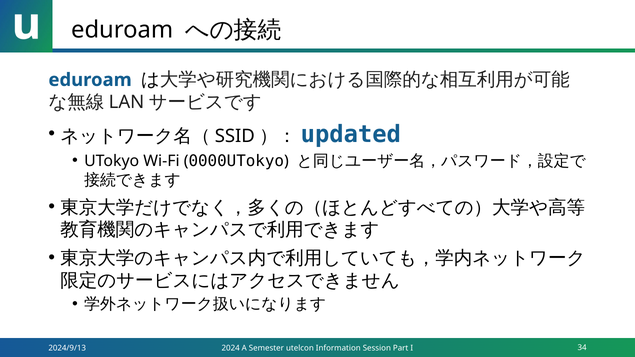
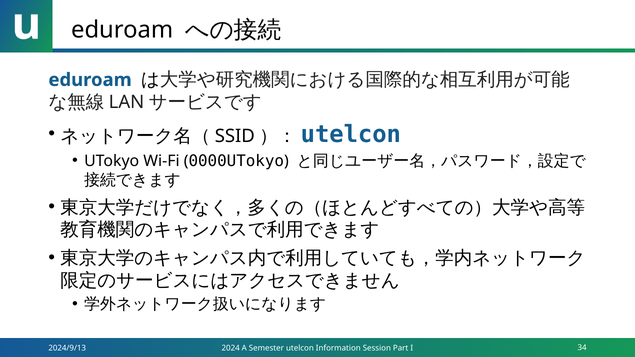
updated at (351, 134): updated -> utelcon
